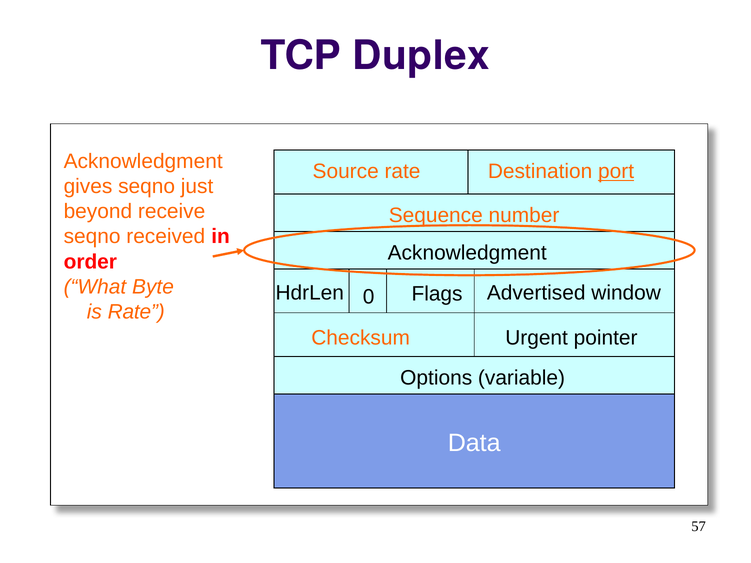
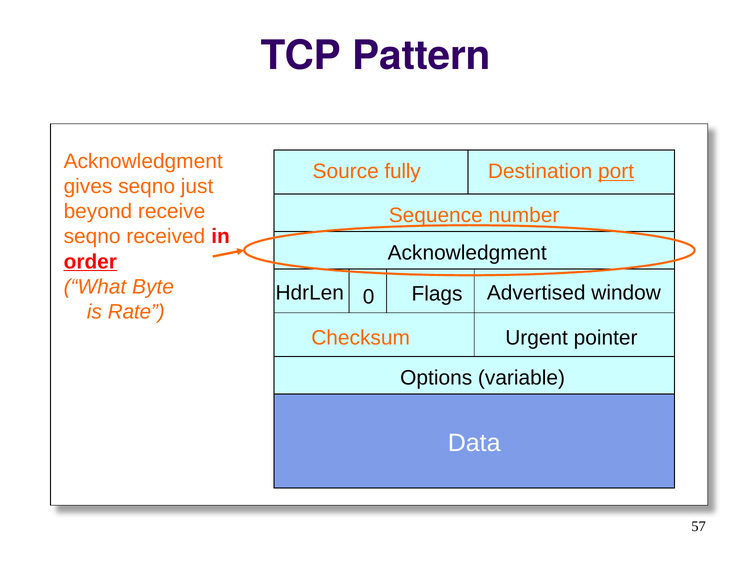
Duplex: Duplex -> Pattern
Source rate: rate -> fully
order underline: none -> present
